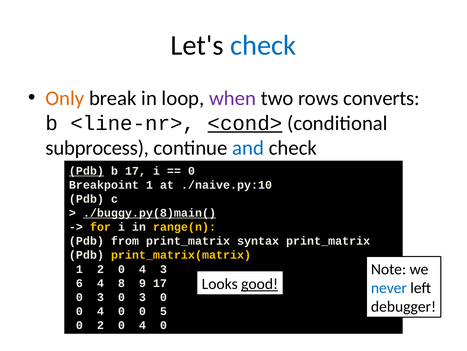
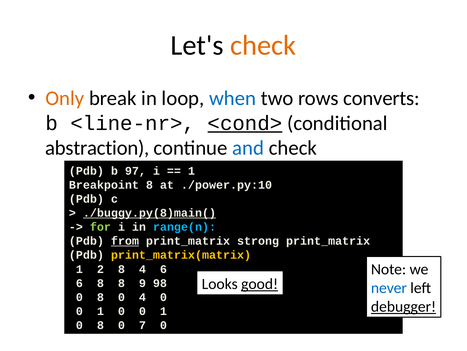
check at (263, 45) colour: blue -> orange
when colour: purple -> blue
subprocess: subprocess -> abstraction
Pdb at (86, 171) underline: present -> none
b 17: 17 -> 97
0 at (191, 171): 0 -> 1
Breakpoint 1: 1 -> 8
./naive.py:10: ./naive.py:10 -> ./power.py:10
for colour: yellow -> light green
range(n colour: yellow -> light blue
from underline: none -> present
syntax: syntax -> strong
1 2 0: 0 -> 8
4 3: 3 -> 6
6 4: 4 -> 8
9 17: 17 -> 98
3 at (100, 297): 3 -> 8
3 at (142, 297): 3 -> 4
debugger underline: none -> present
4 at (100, 311): 4 -> 1
5 at (163, 311): 5 -> 1
2 at (100, 325): 2 -> 8
4 at (142, 325): 4 -> 7
